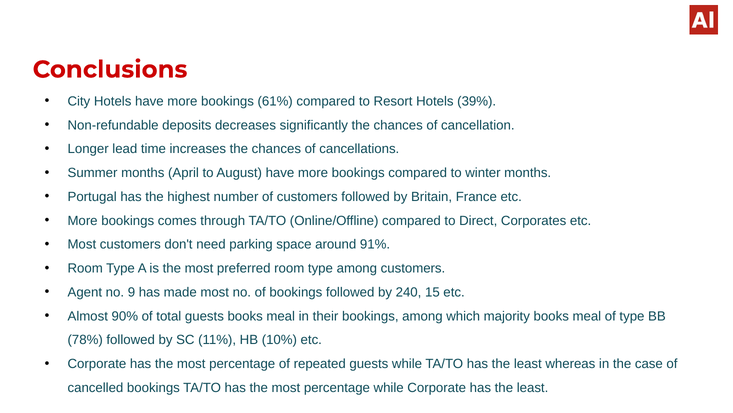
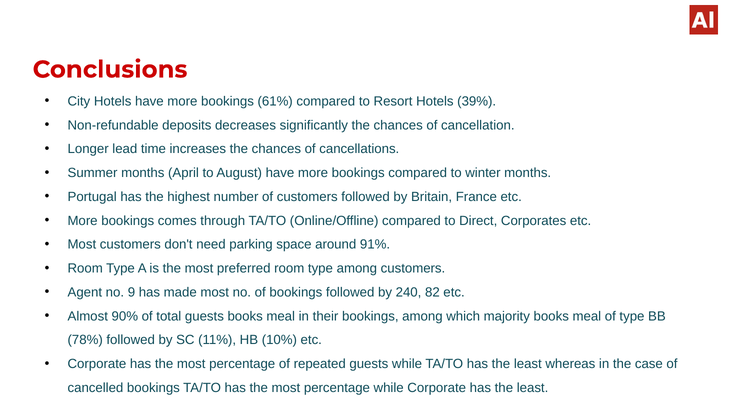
15: 15 -> 82
